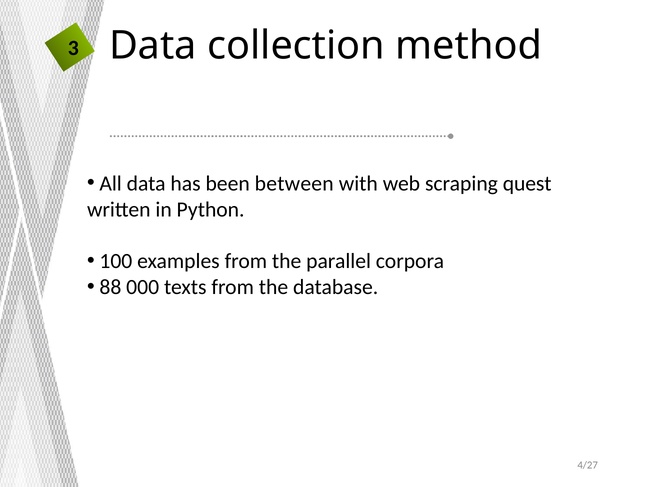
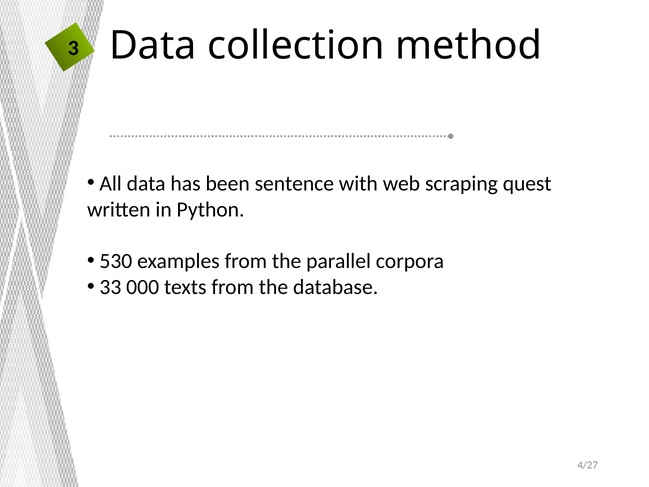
between: between -> sentence
100: 100 -> 530
88: 88 -> 33
